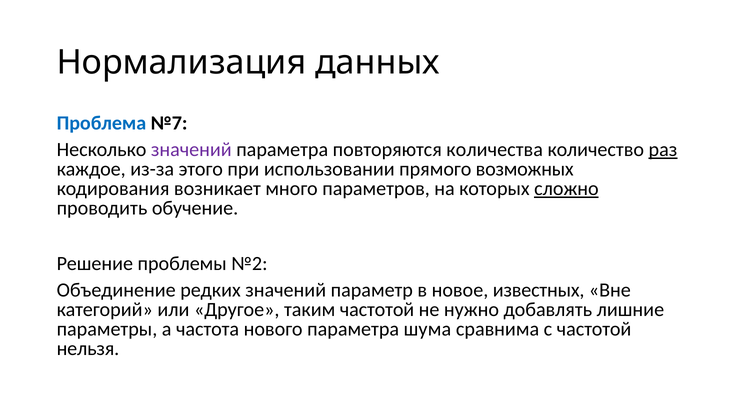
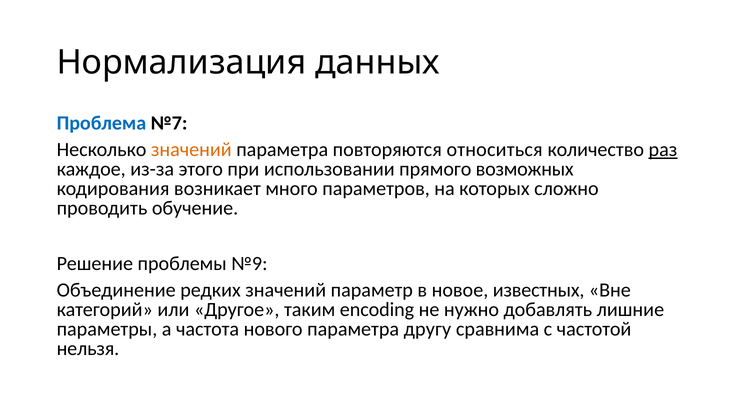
значений at (191, 150) colour: purple -> orange
количества: количества -> относиться
сложно underline: present -> none
№2: №2 -> №9
таким частотой: частотой -> encoding
шума: шума -> другу
